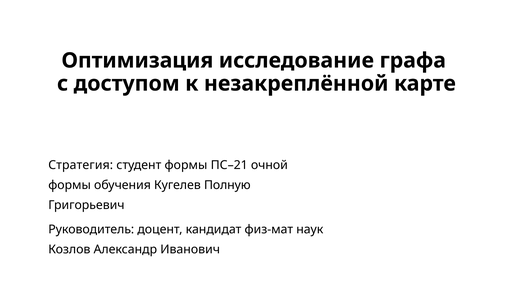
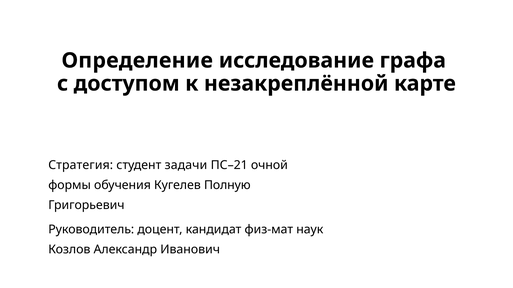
Оптимизация: Оптимизация -> Определение
студент формы: формы -> задачи
